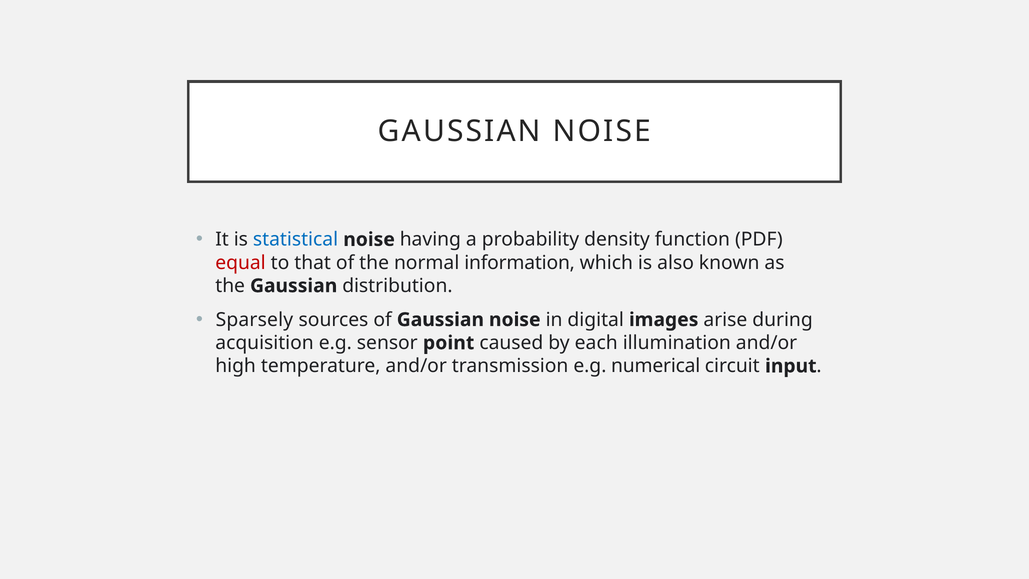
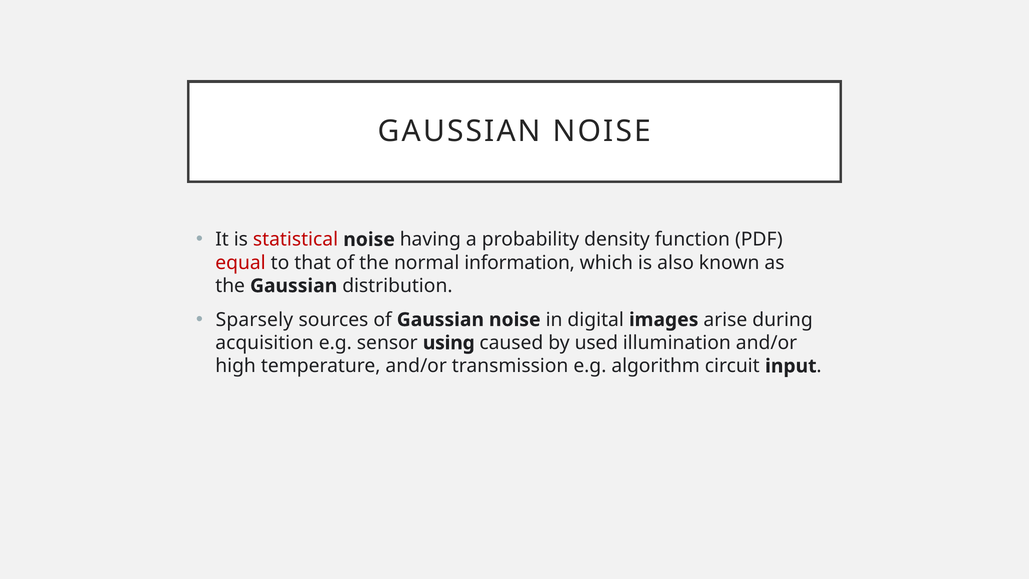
statistical colour: blue -> red
point: point -> using
each: each -> used
numerical: numerical -> algorithm
